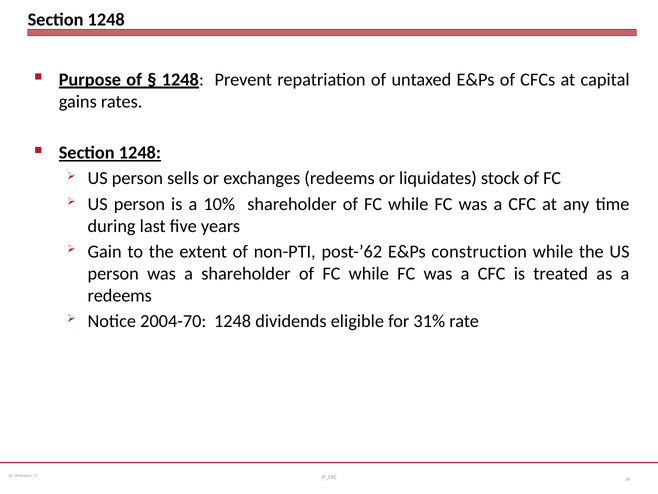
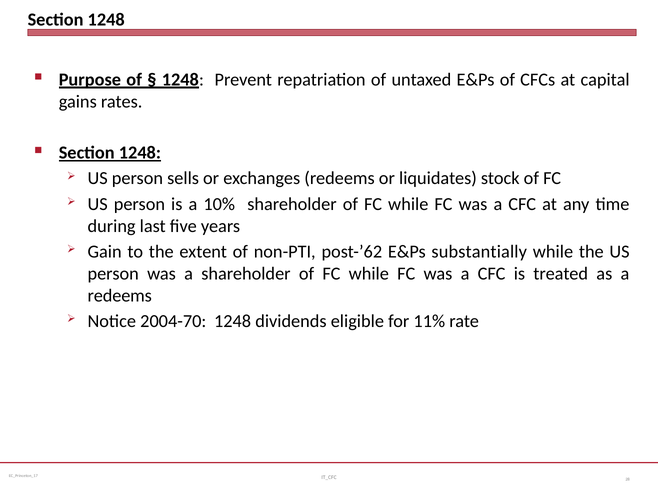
construction: construction -> substantially
31%: 31% -> 11%
